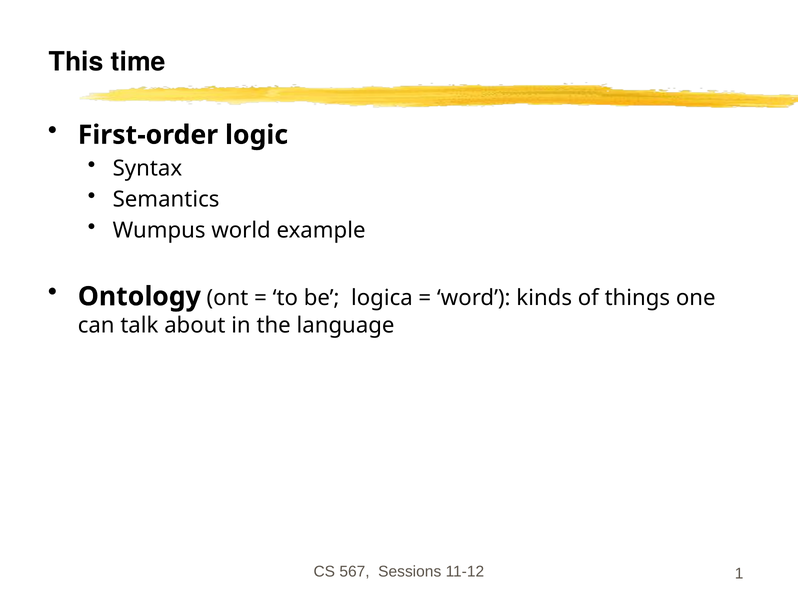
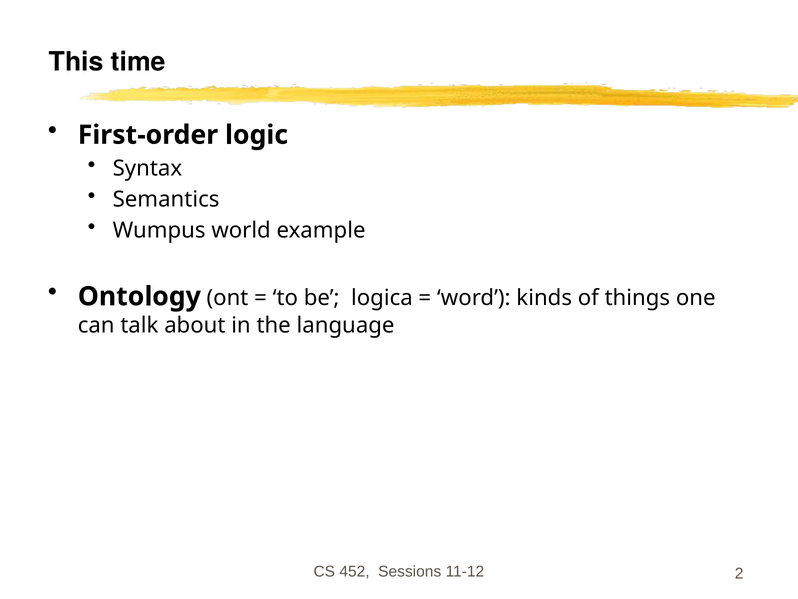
567: 567 -> 452
1: 1 -> 2
